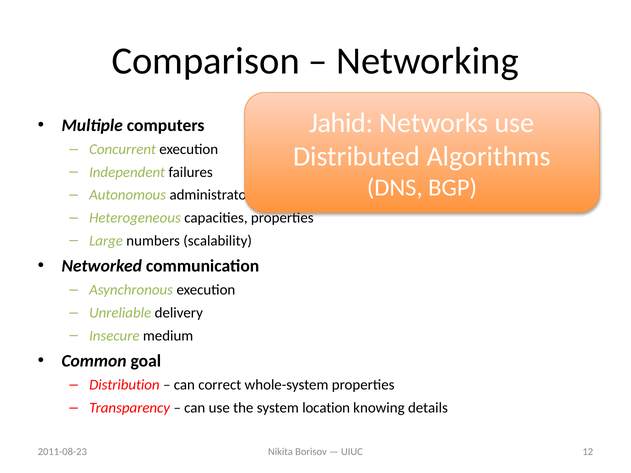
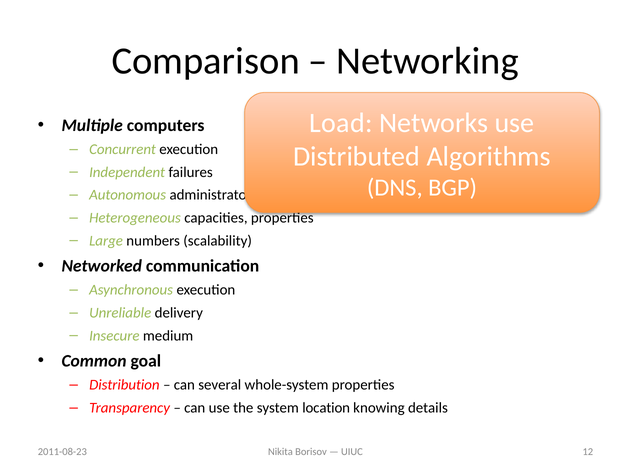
Jahid: Jahid -> Load
correct: correct -> several
